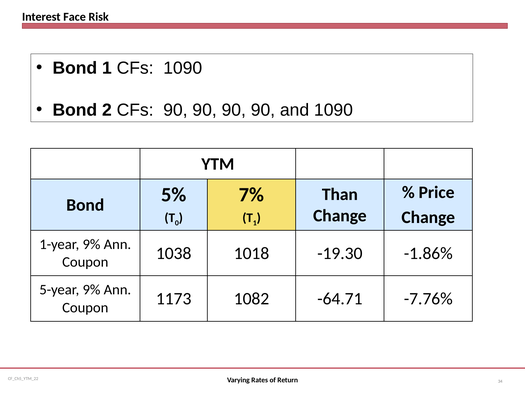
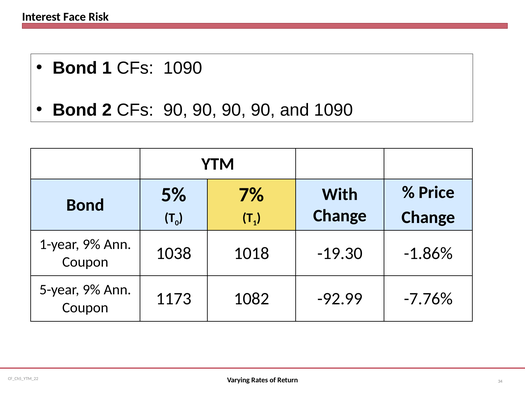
Than: Than -> With
-64.71: -64.71 -> -92.99
